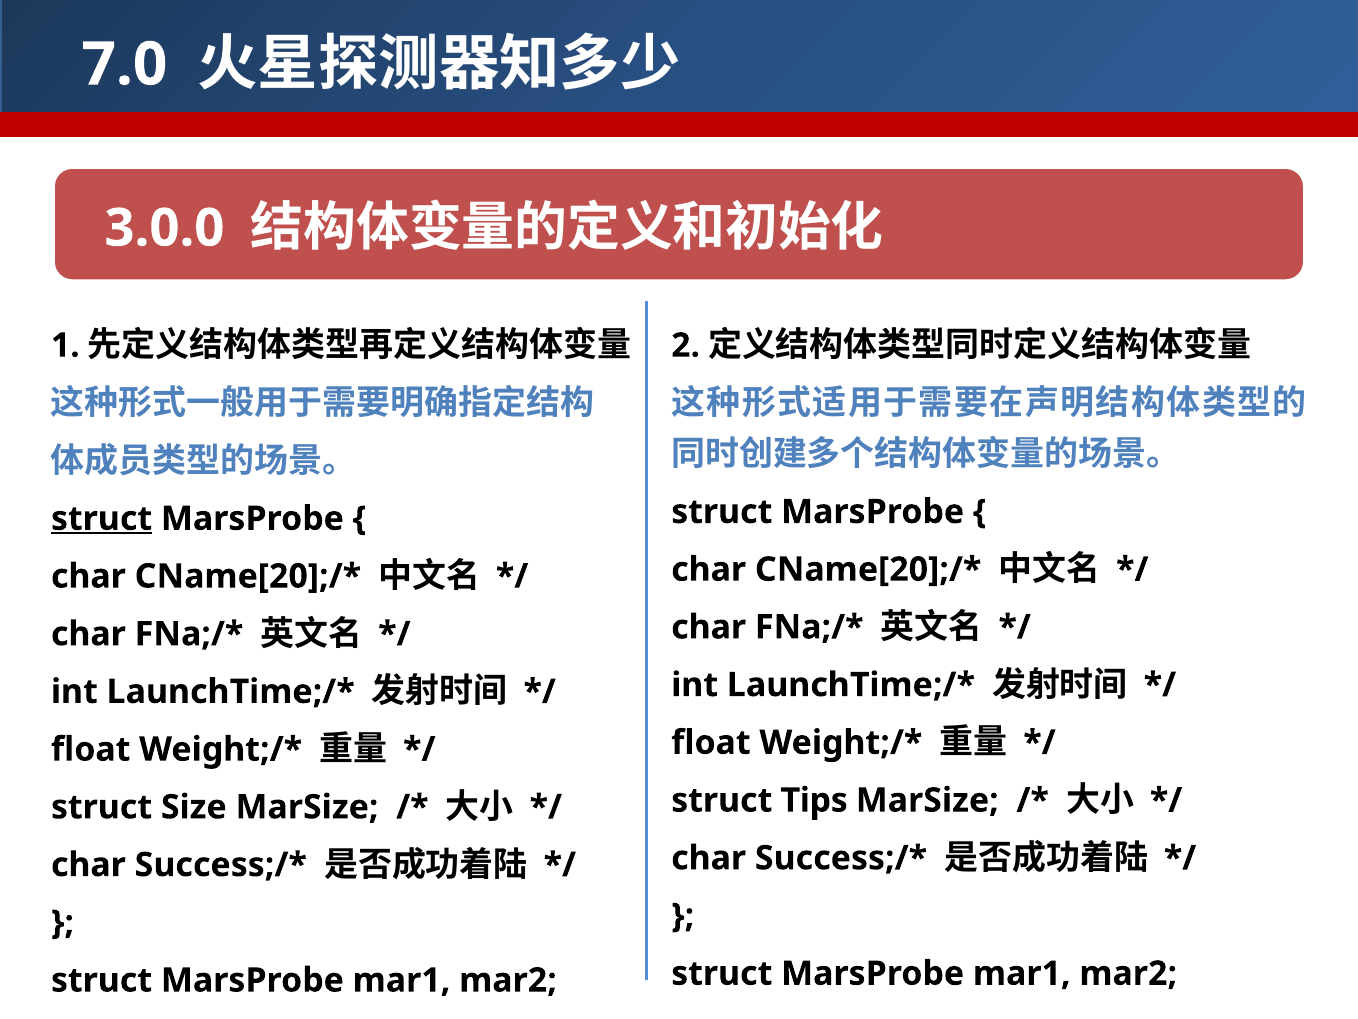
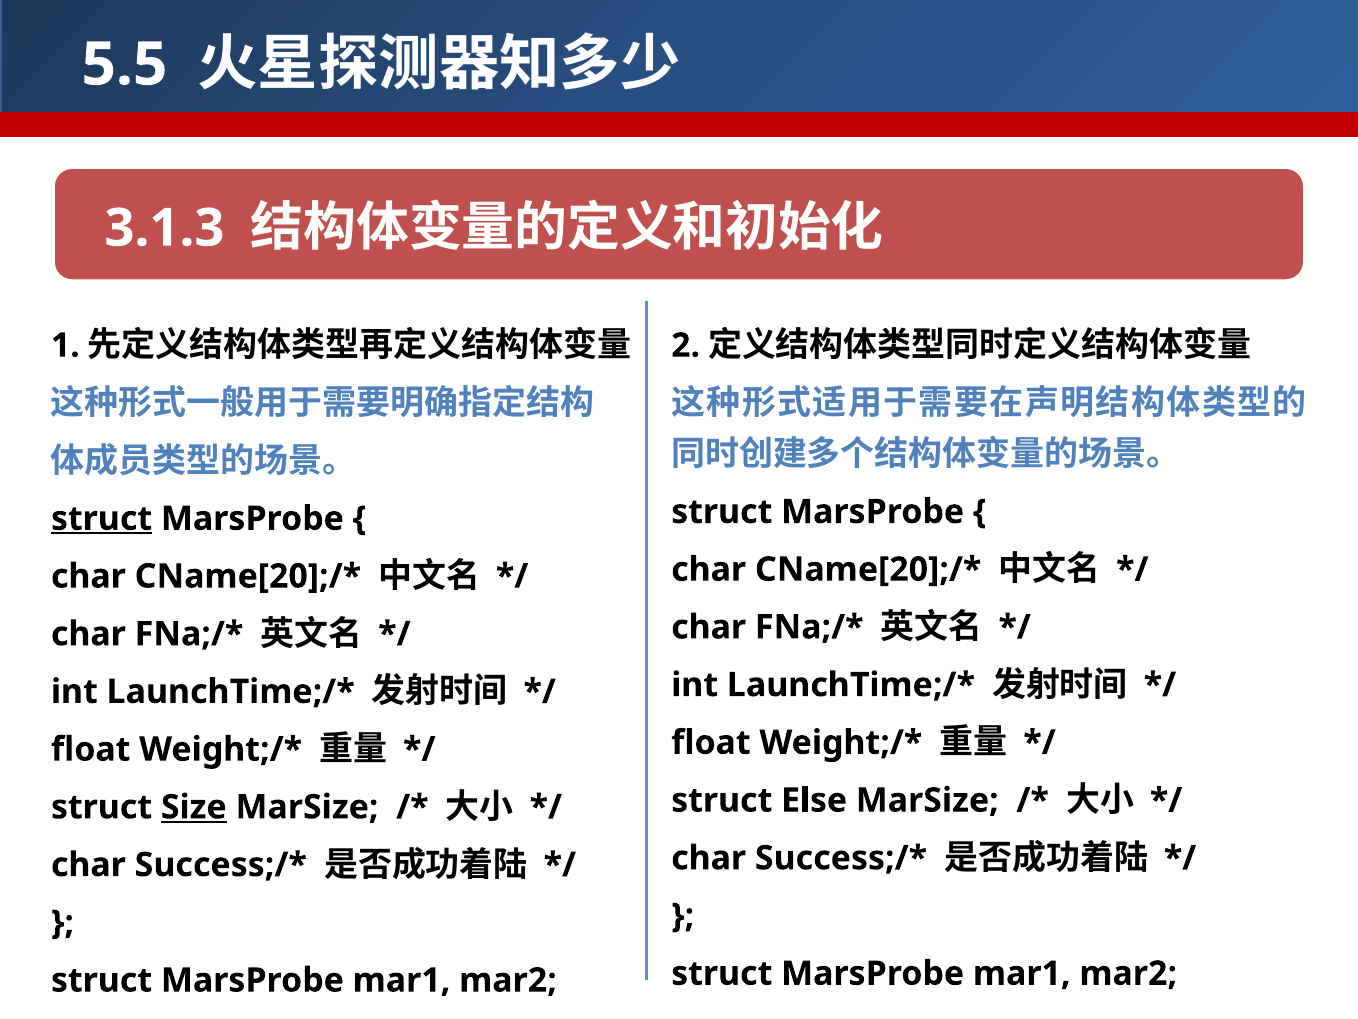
7.0: 7.0 -> 5.5
3.0.0: 3.0.0 -> 3.1.3
Tips: Tips -> Else
Size underline: none -> present
